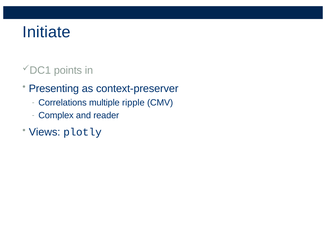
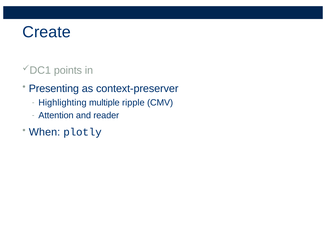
Initiate: Initiate -> Create
Correlations: Correlations -> Highlighting
Complex: Complex -> Attention
Views: Views -> When
